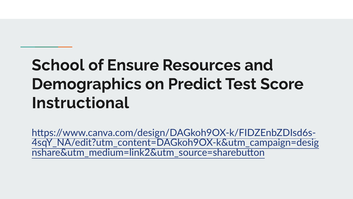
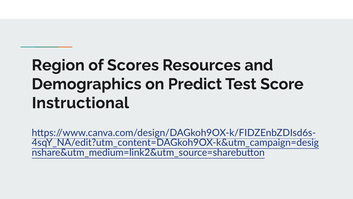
School: School -> Region
Ensure: Ensure -> Scores
